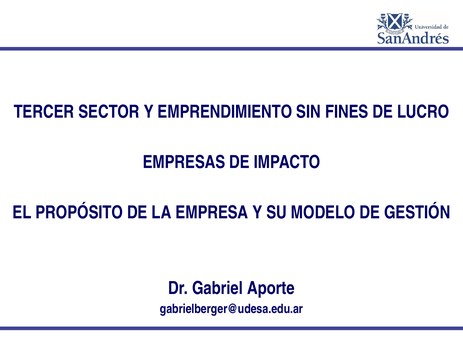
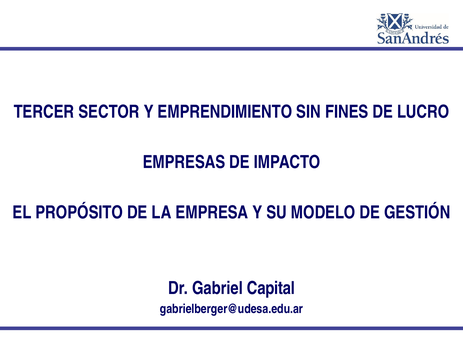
Aporte: Aporte -> Capital
